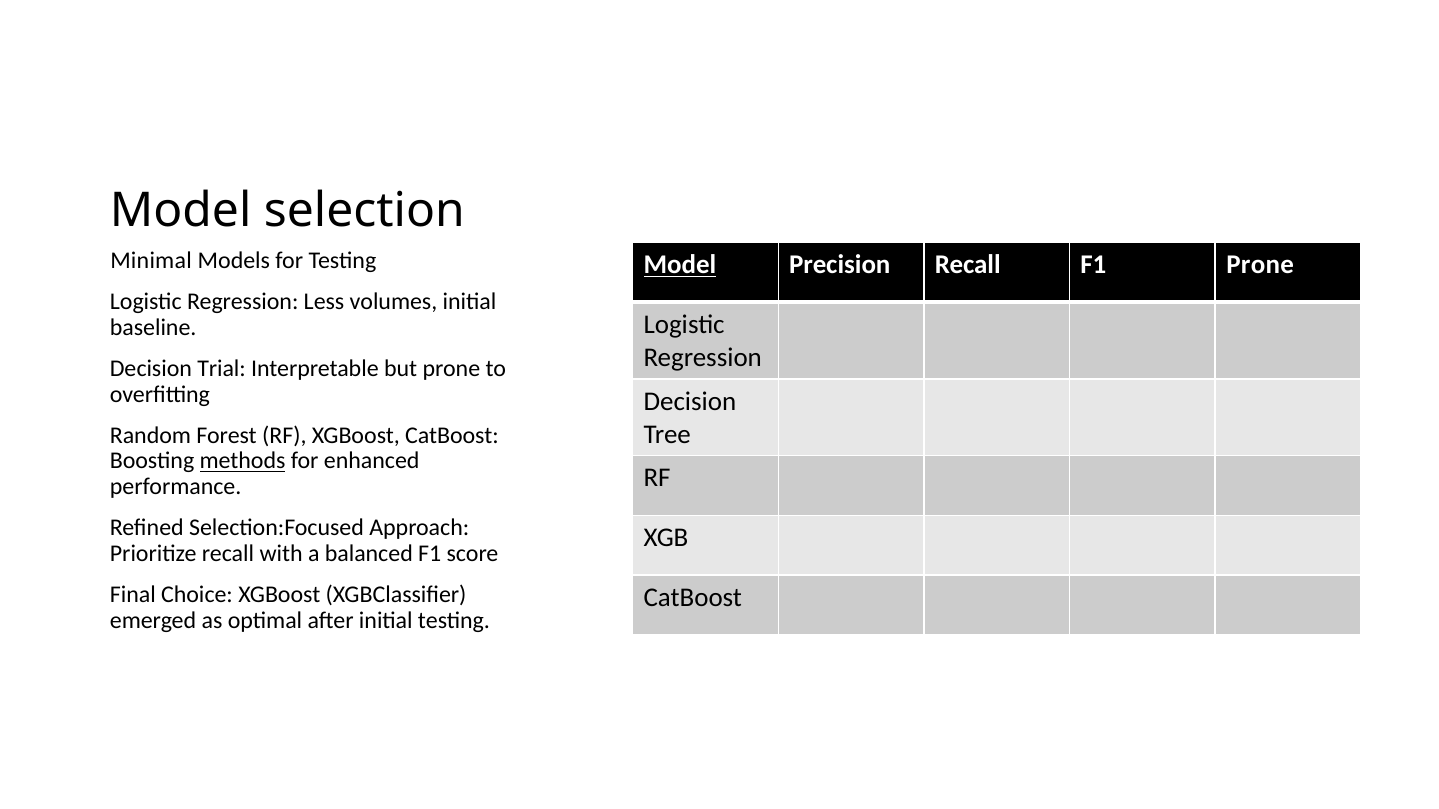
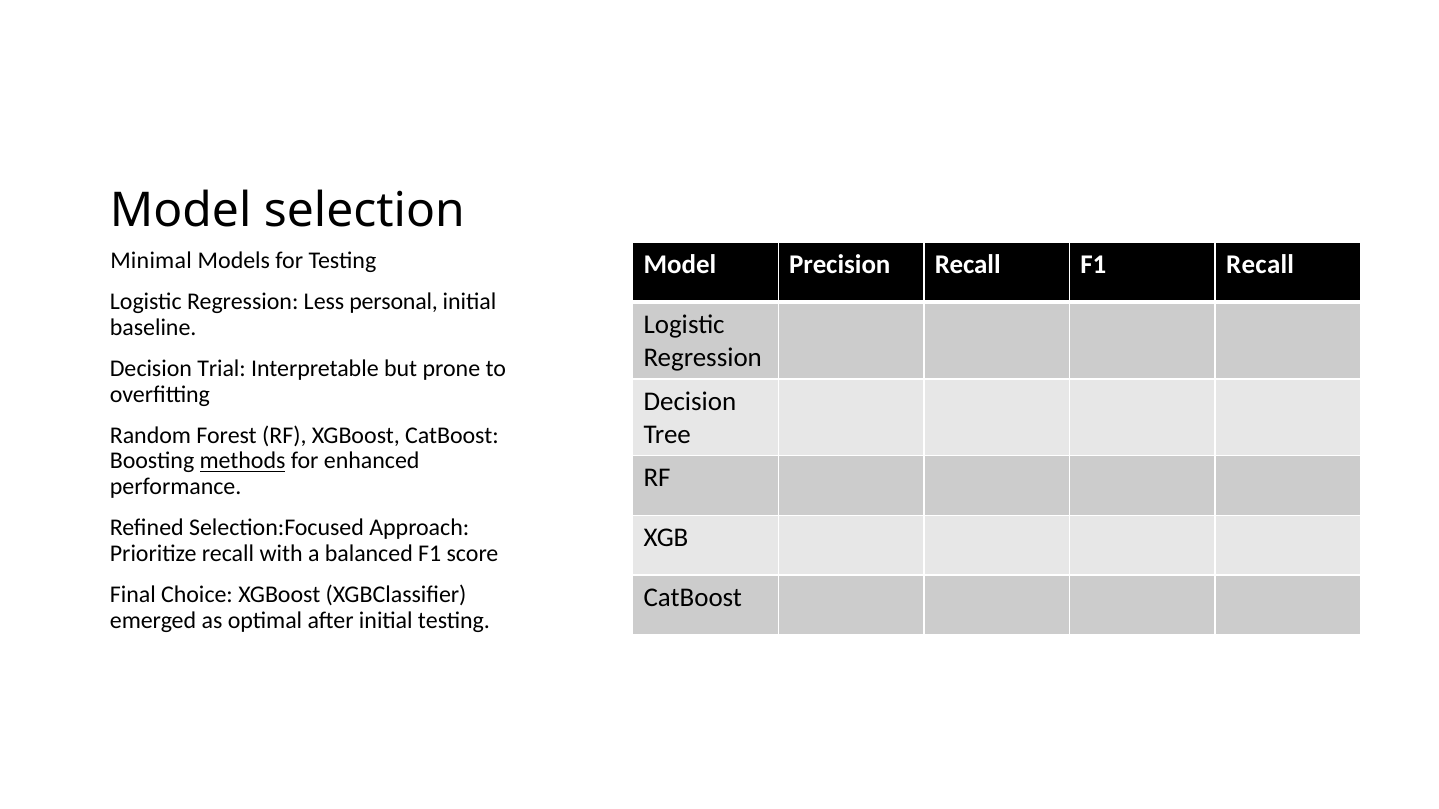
Model at (680, 265) underline: present -> none
F1 Prone: Prone -> Recall
volumes: volumes -> personal
